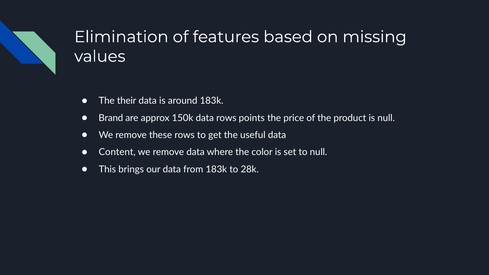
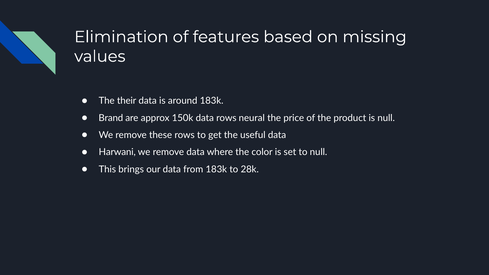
points: points -> neural
Content: Content -> Harwani
